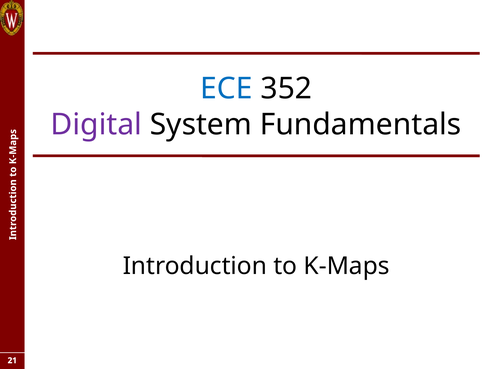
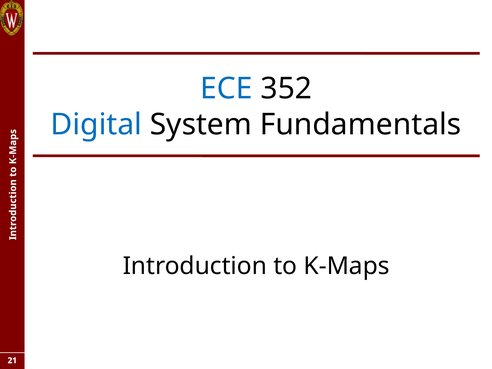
Digital colour: purple -> blue
